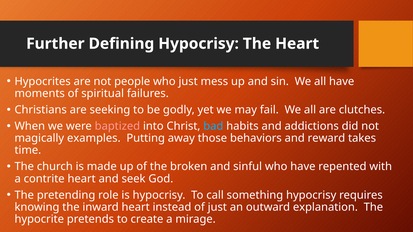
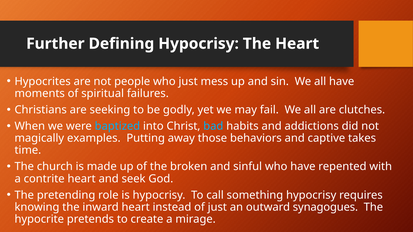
baptized colour: pink -> light blue
reward: reward -> captive
explanation: explanation -> synagogues
